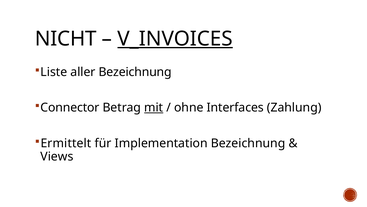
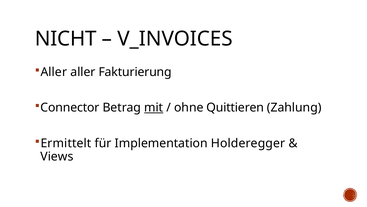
V_INVOICES underline: present -> none
Liste at (54, 72): Liste -> Aller
aller Bezeichnung: Bezeichnung -> Fakturierung
Interfaces: Interfaces -> Quittieren
Implementation Bezeichnung: Bezeichnung -> Holderegger
